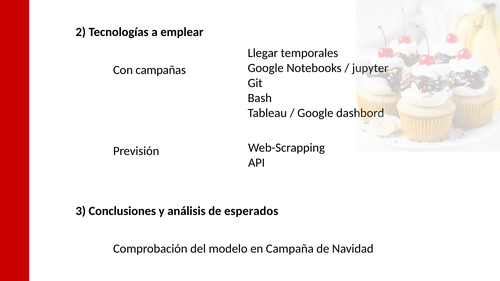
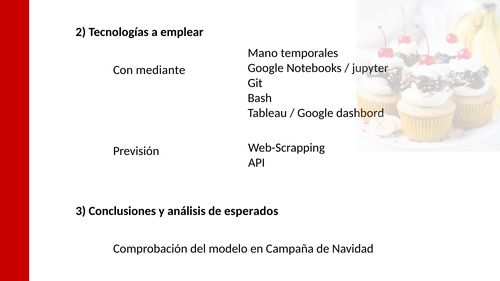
Llegar: Llegar -> Mano
campañas: campañas -> mediante
